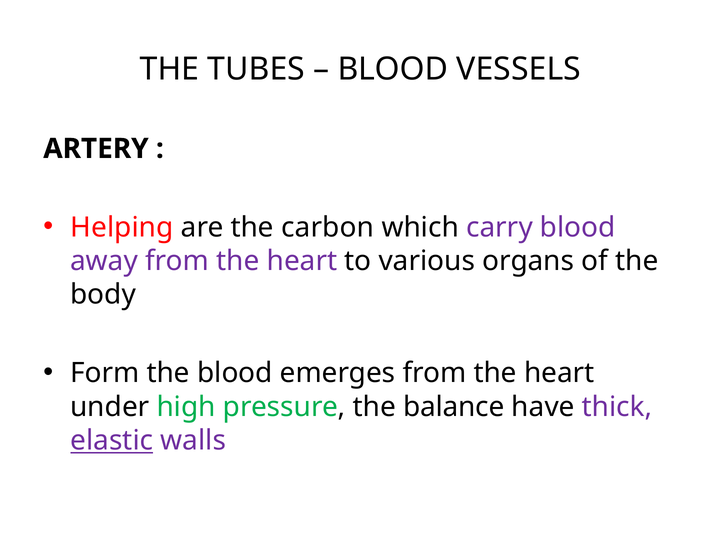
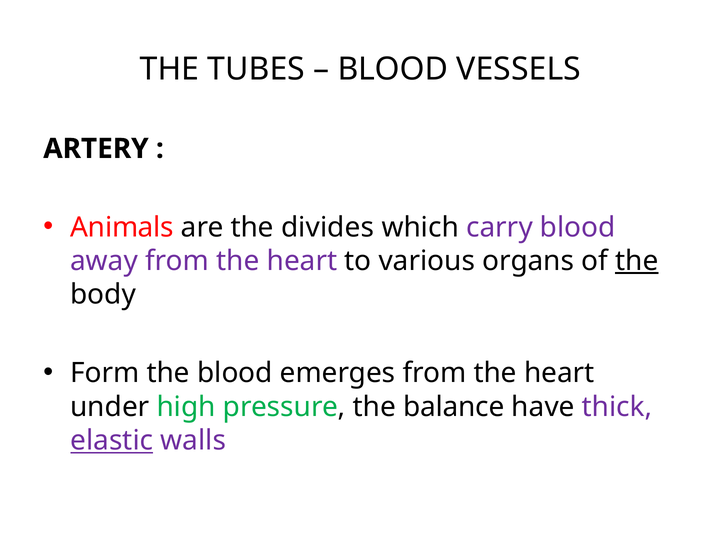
Helping: Helping -> Animals
carbon: carbon -> divides
the at (637, 261) underline: none -> present
